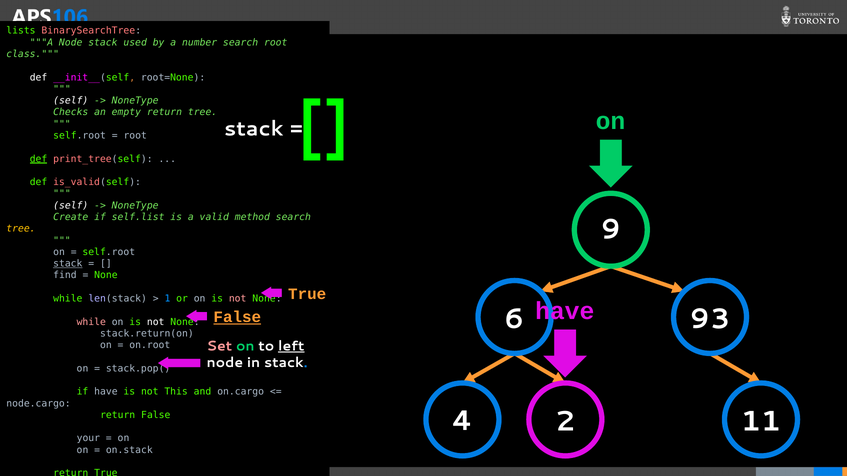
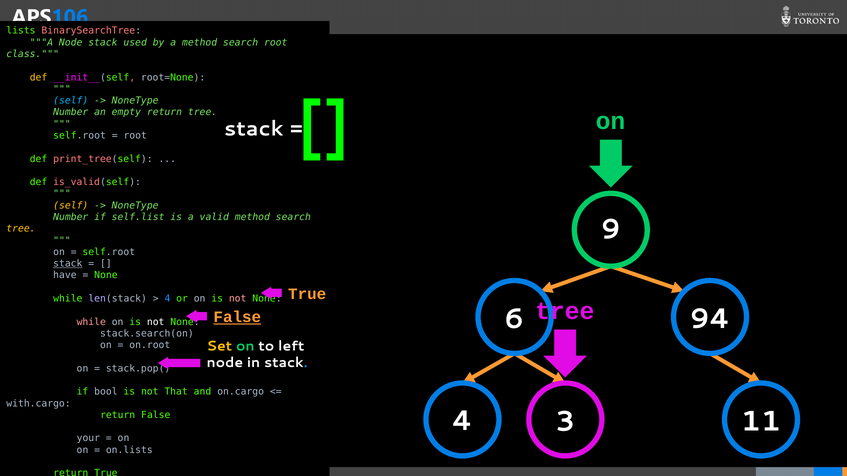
a number: number -> method
def at (39, 77) colour: white -> yellow
self at (71, 101) colour: white -> light blue
Checks at (71, 112): Checks -> Number
def at (39, 159) underline: present -> none
self at (71, 206) colour: white -> yellow
Create at (71, 217): Create -> Number
find: find -> have
1 at (167, 299): 1 -> 4
have at (565, 311): have -> tree
93: 93 -> 94
stack.return(on: stack.return(on -> stack.search(on
Set colour: pink -> yellow
left underline: present -> none
if have: have -> bool
This: This -> That
node.cargo: node.cargo -> with.cargo
2: 2 -> 3
on.stack: on.stack -> on.lists
